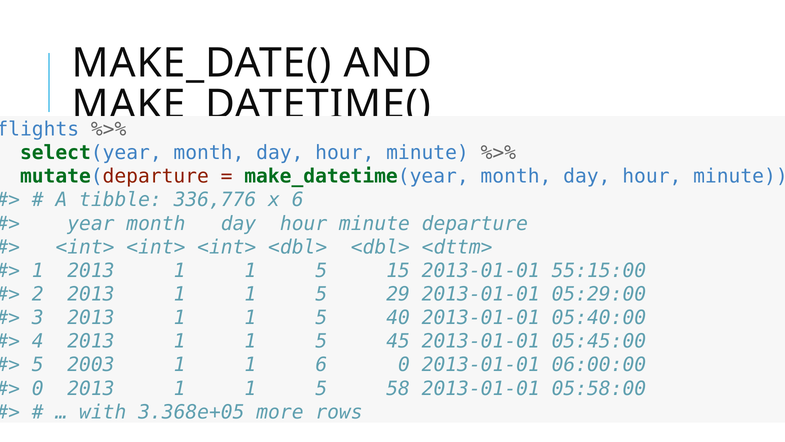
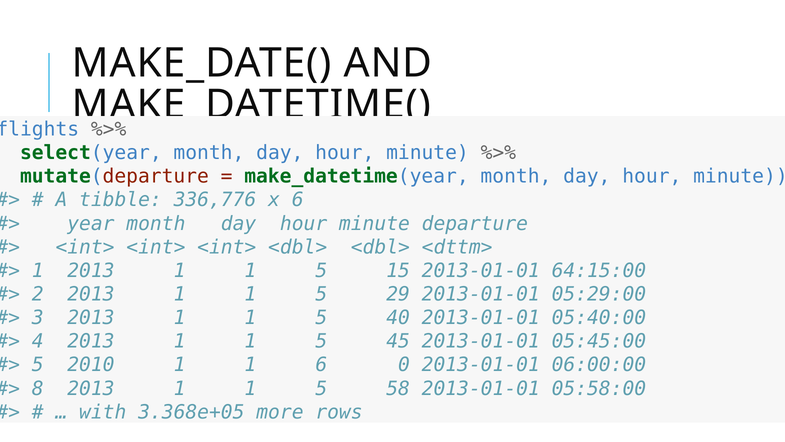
55:15:00: 55:15:00 -> 64:15:00
2003: 2003 -> 2010
0 at (38, 388): 0 -> 8
